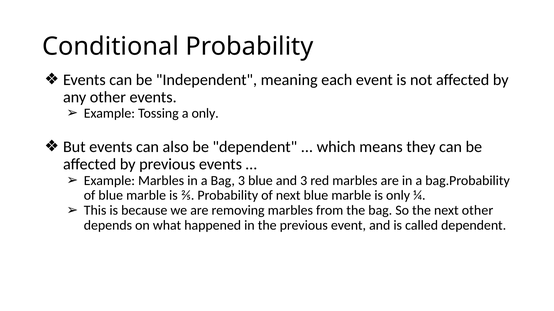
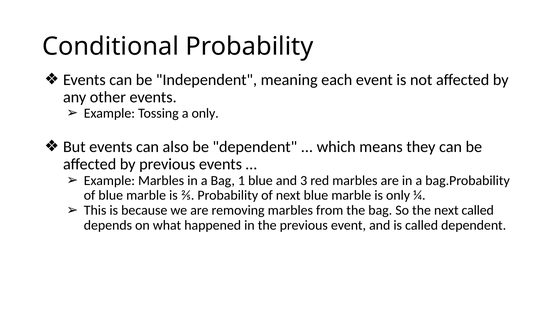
Bag 3: 3 -> 1
next other: other -> called
